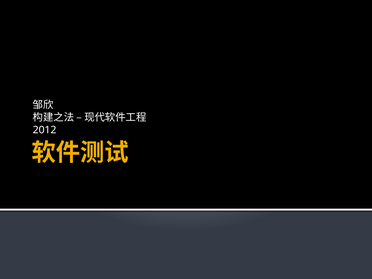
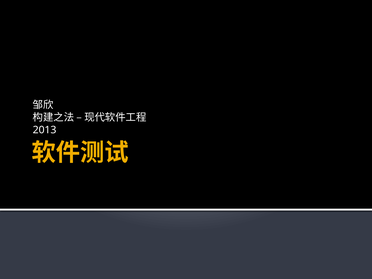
2012: 2012 -> 2013
